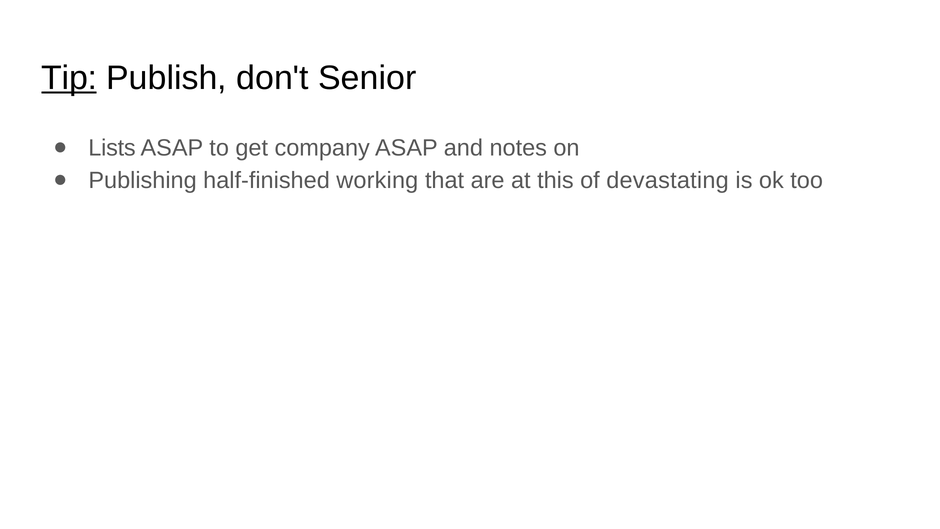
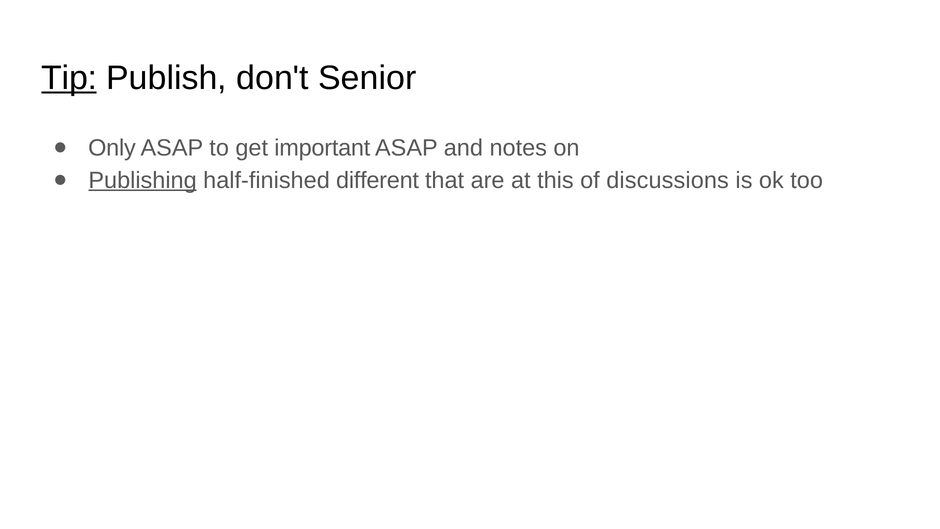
Lists: Lists -> Only
company: company -> important
Publishing underline: none -> present
working: working -> different
devastating: devastating -> discussions
